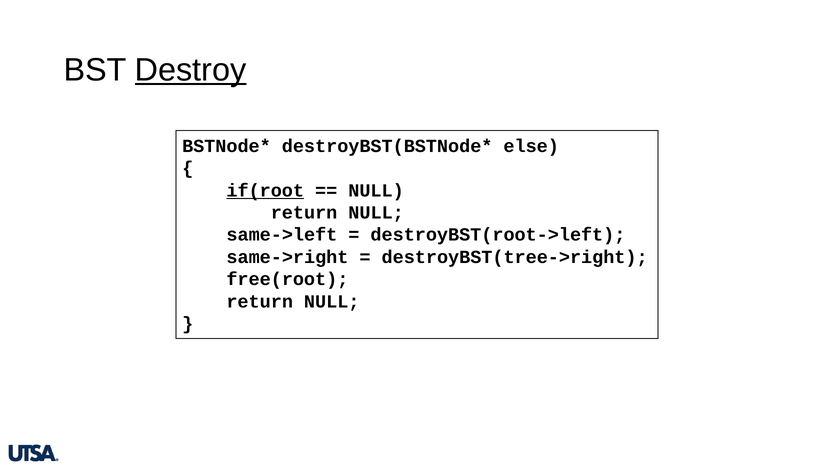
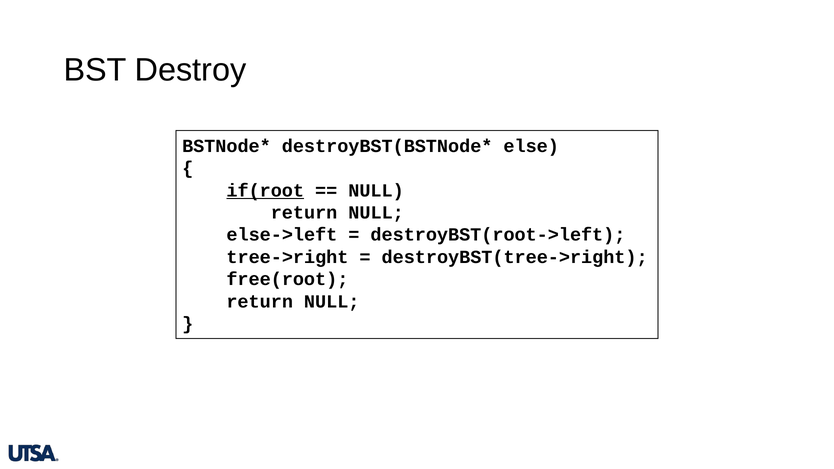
Destroy underline: present -> none
same->left: same->left -> else->left
same->right: same->right -> tree->right
